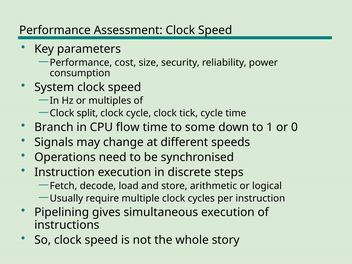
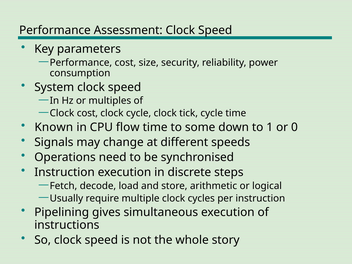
Clock split: split -> cost
Branch: Branch -> Known
